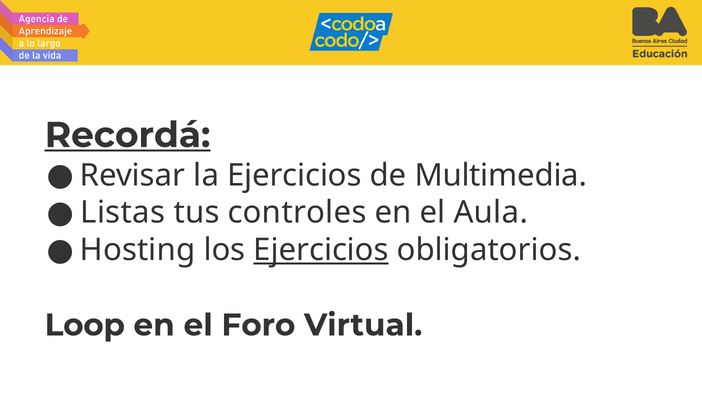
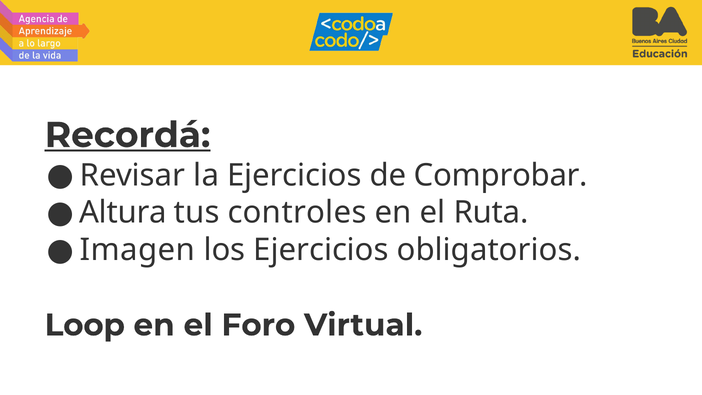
Multimedia: Multimedia -> Comprobar
Listas: Listas -> Altura
Aula: Aula -> Ruta
Hosting: Hosting -> Imagen
Ejercicios at (321, 250) underline: present -> none
